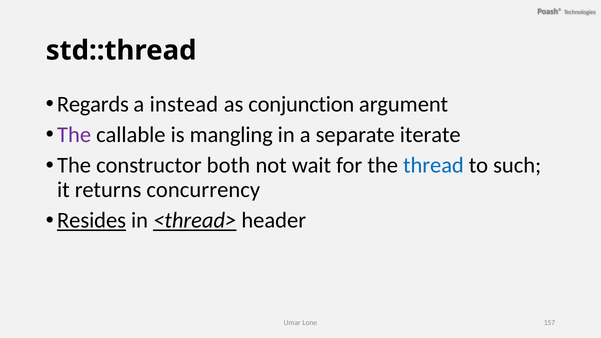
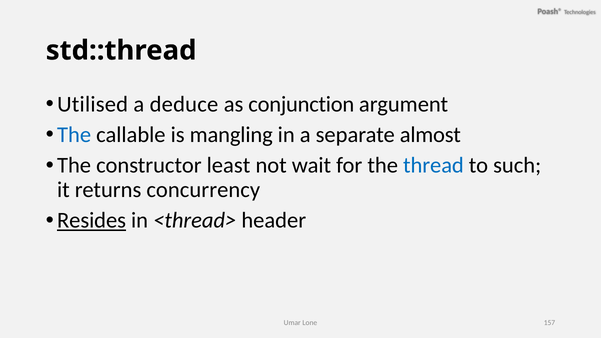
Regards: Regards -> Utilised
instead: instead -> deduce
The at (74, 135) colour: purple -> blue
iterate: iterate -> almost
both: both -> least
<thread> underline: present -> none
